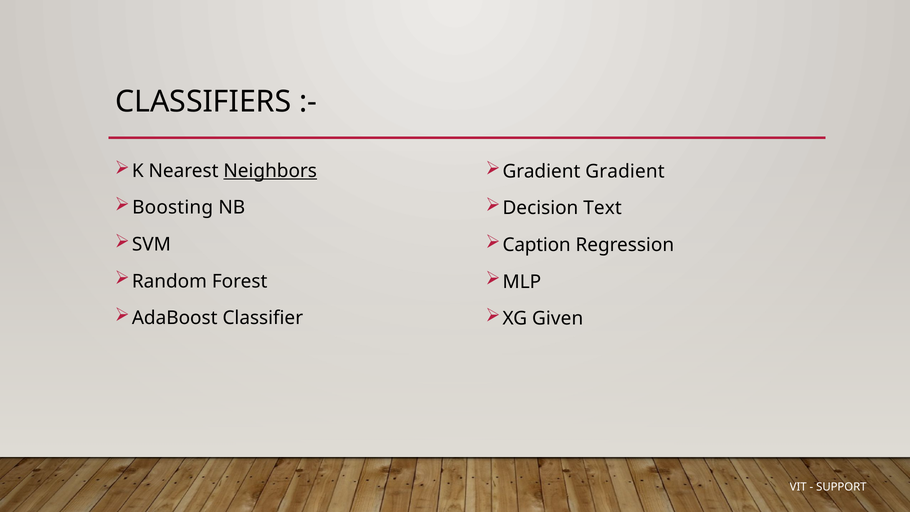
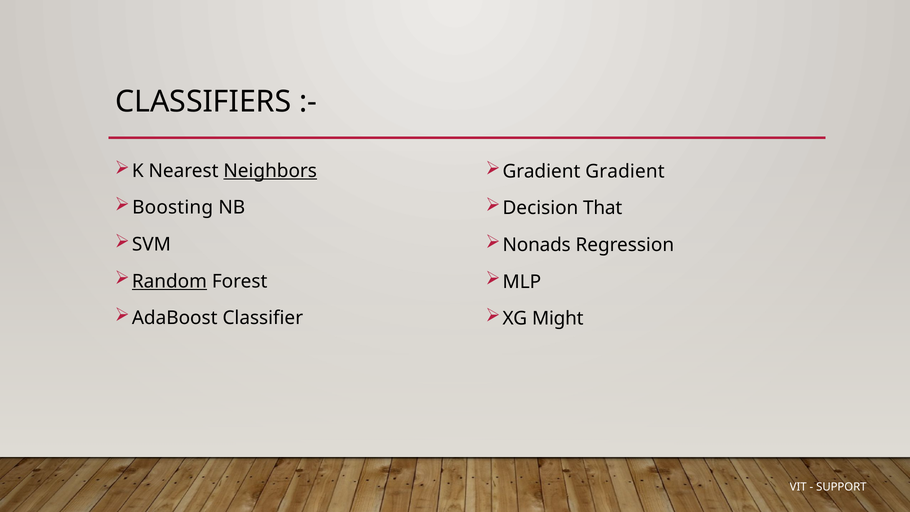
Text: Text -> That
Caption: Caption -> Nonads
Random underline: none -> present
Given: Given -> Might
